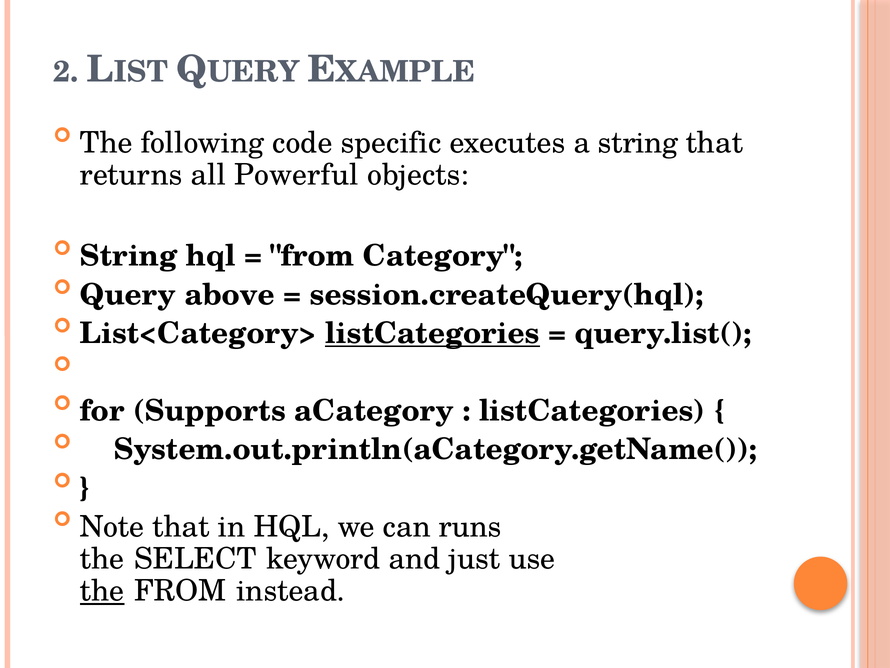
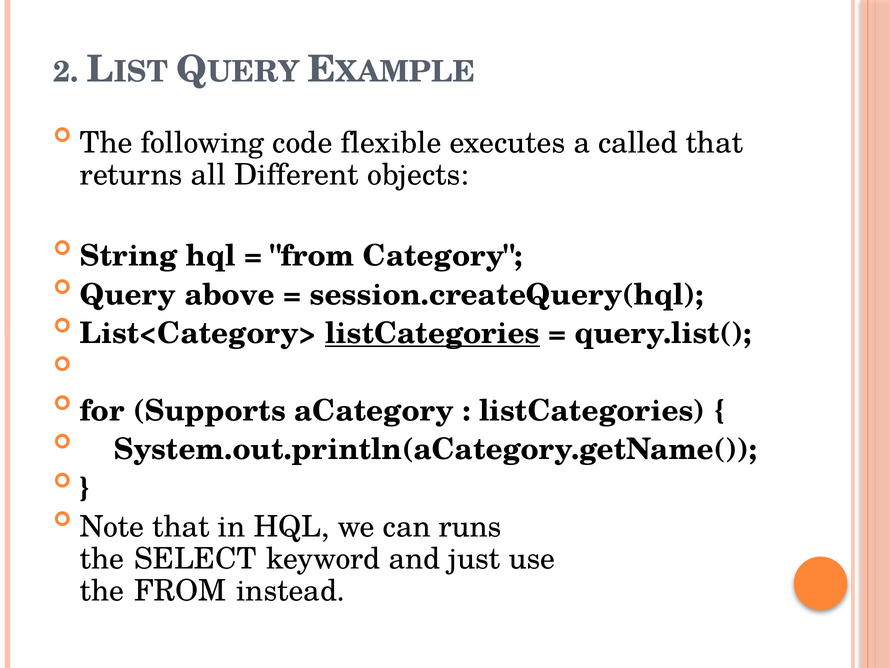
specific: specific -> flexible
a string: string -> called
Powerful: Powerful -> Different
the at (102, 591) underline: present -> none
